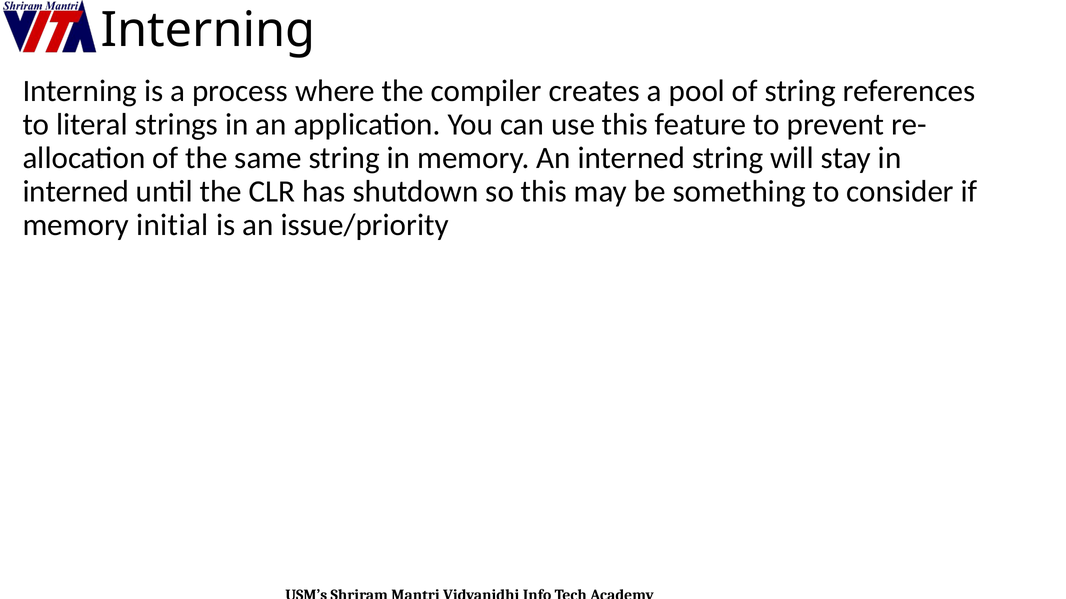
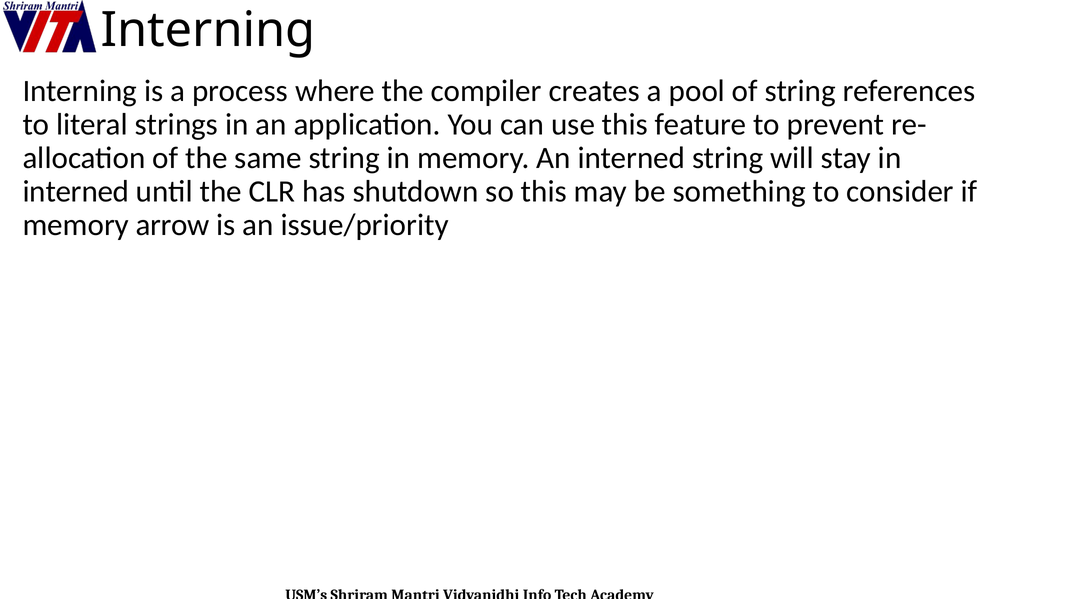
initial: initial -> arrow
